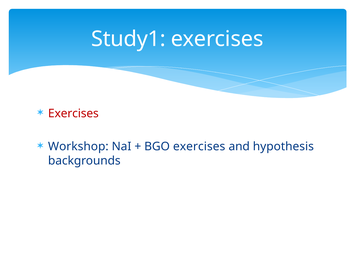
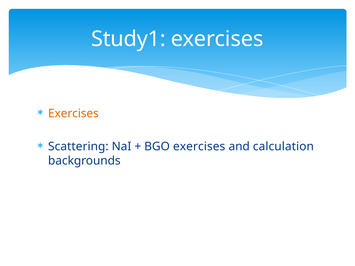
Exercises at (73, 114) colour: red -> orange
Workshop: Workshop -> Scattering
hypothesis: hypothesis -> calculation
